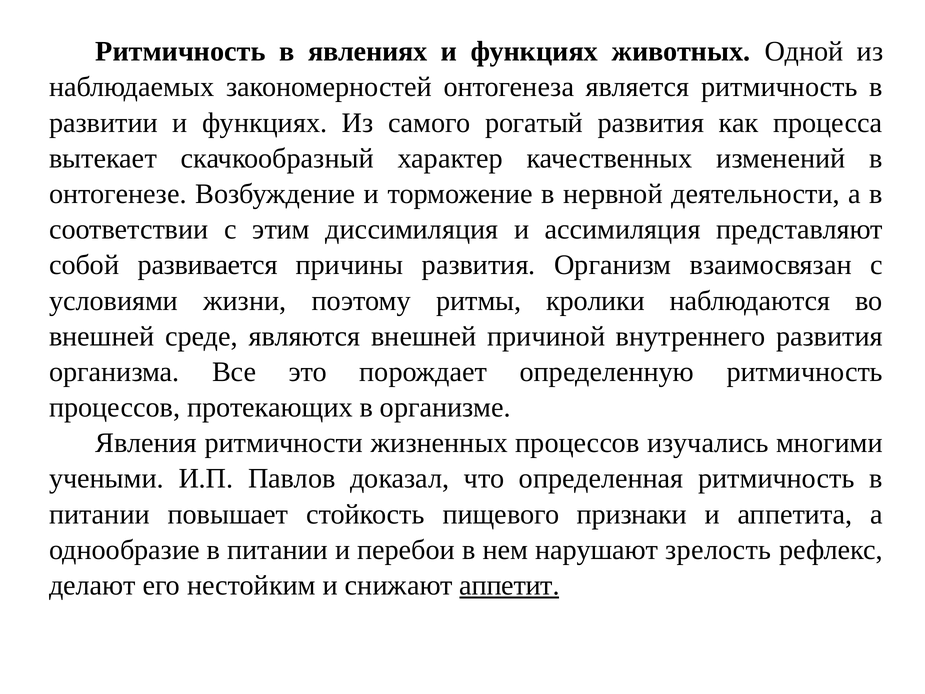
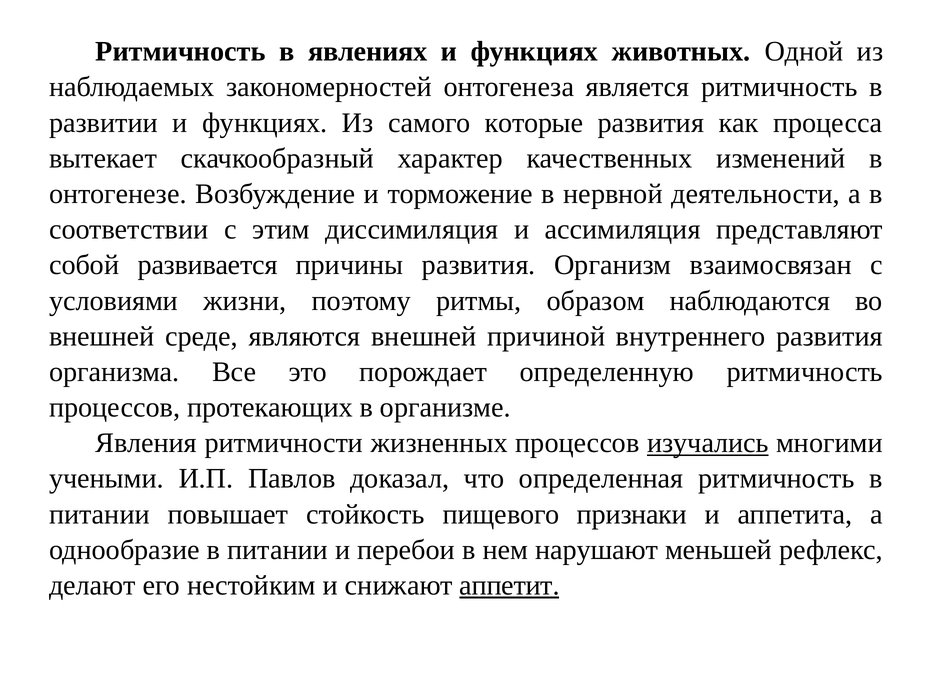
рогатый: рогатый -> которые
кролики: кролики -> образом
изучались underline: none -> present
зрелость: зрелость -> меньшей
